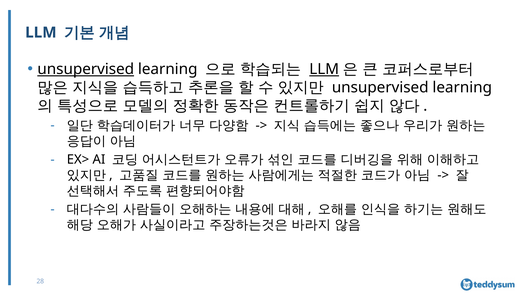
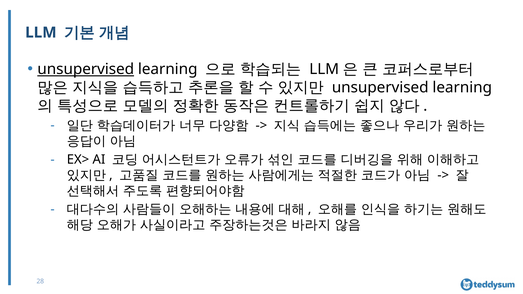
LLM at (324, 69) underline: present -> none
